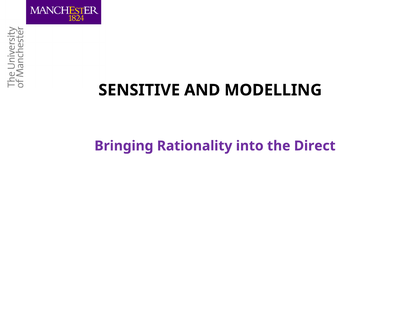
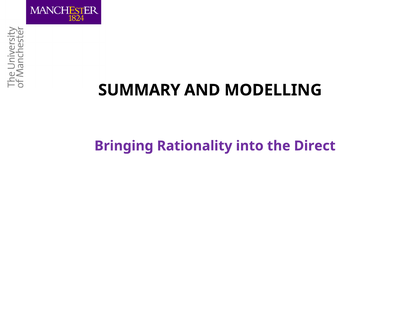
SENSITIVE: SENSITIVE -> SUMMARY
